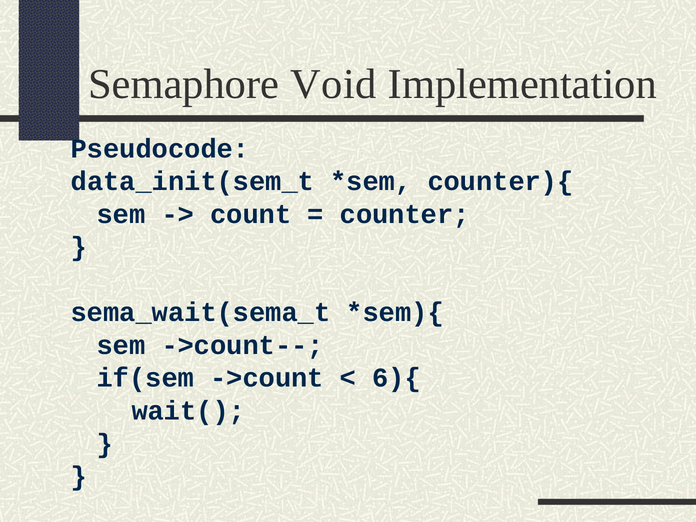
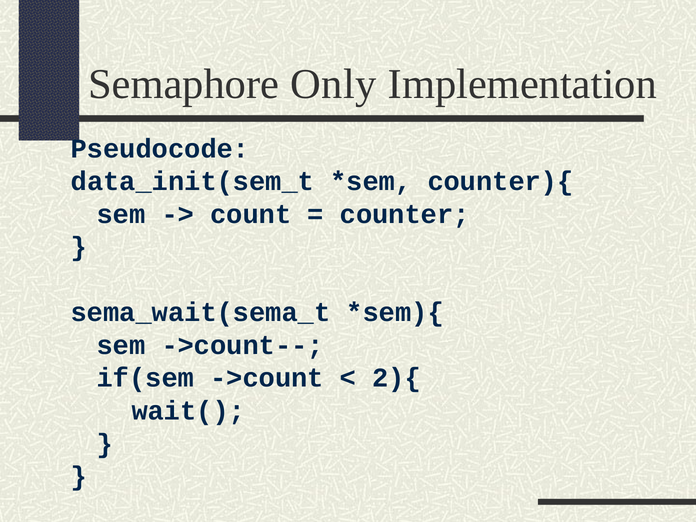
Void: Void -> Only
6){: 6){ -> 2){
